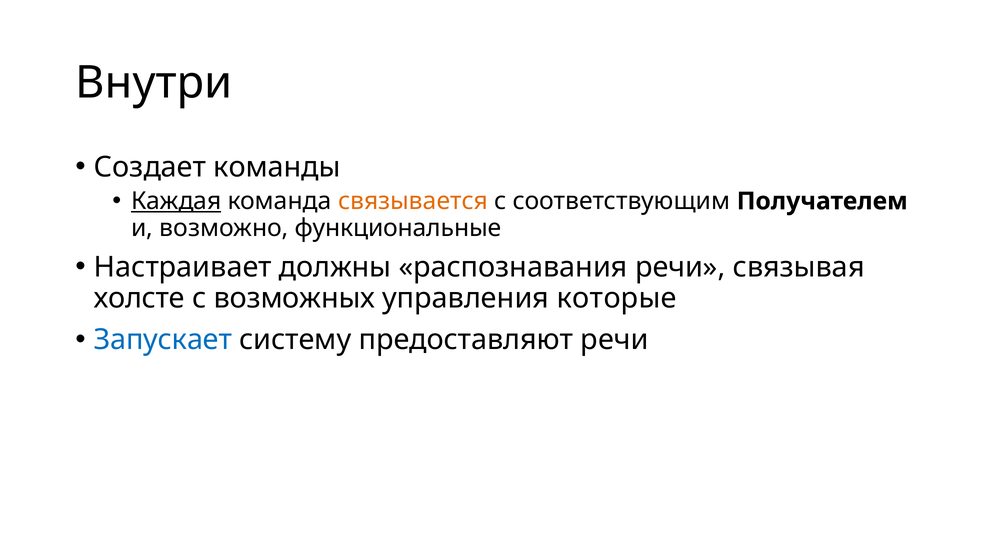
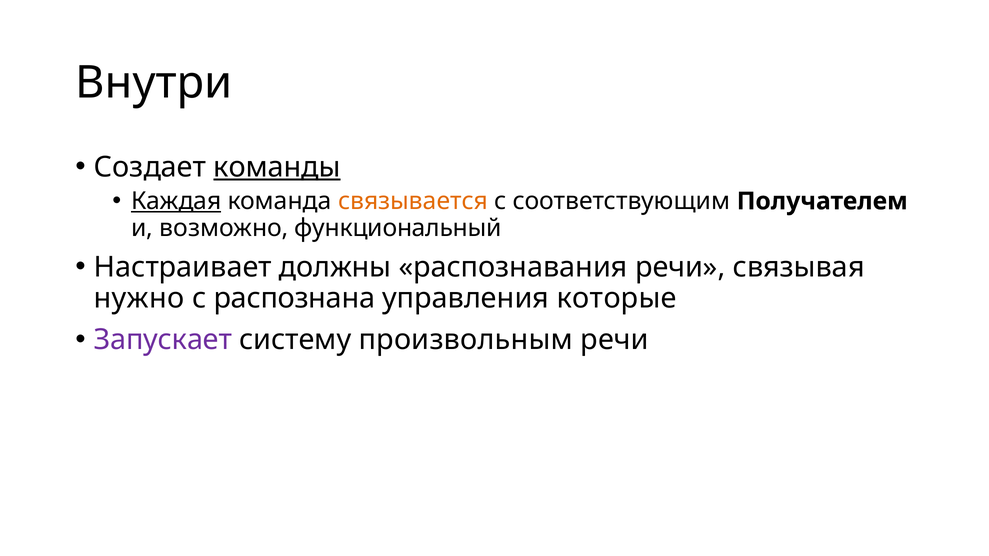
команды underline: none -> present
функциональные: функциональные -> функциональный
холсте: холсте -> нужно
возможных: возможных -> распознана
Запускает colour: blue -> purple
предоставляют: предоставляют -> произвольным
